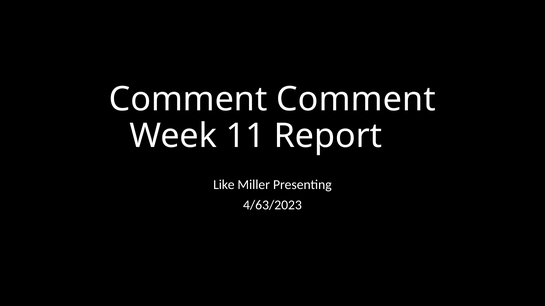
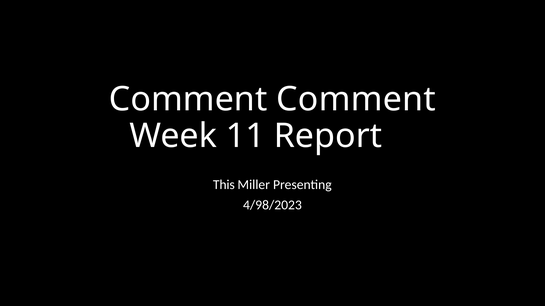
Like: Like -> This
4/63/2023: 4/63/2023 -> 4/98/2023
